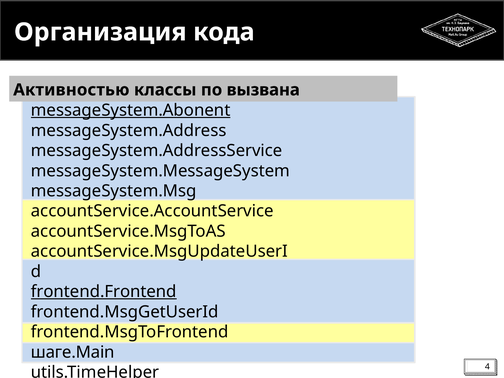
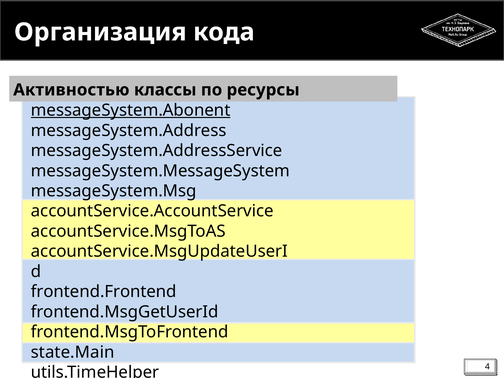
вызвана: вызвана -> ресурсы
frontend.Frontend underline: present -> none
шаге.Main: шаге.Main -> state.Main
